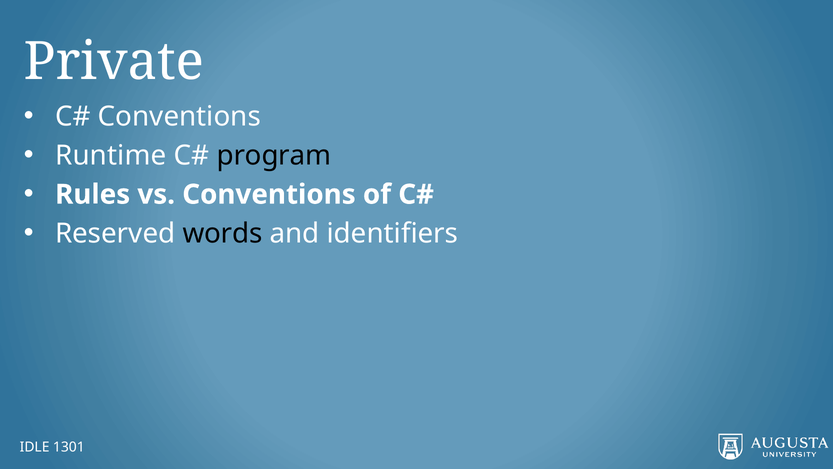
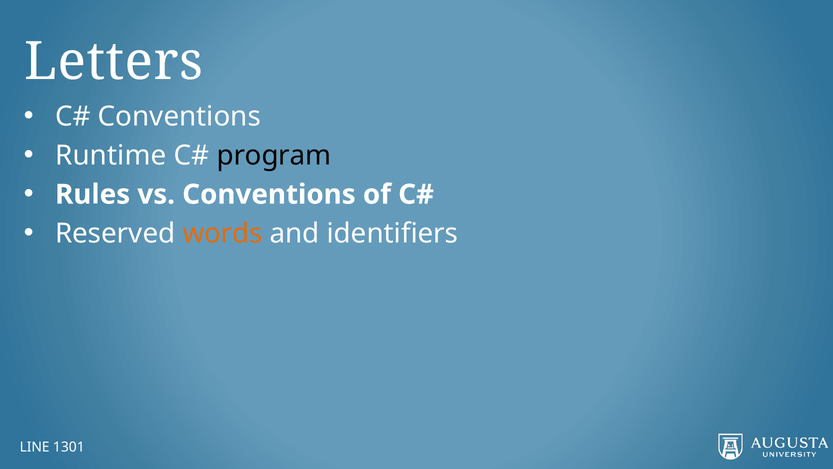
Private: Private -> Letters
words colour: black -> orange
IDLE: IDLE -> LINE
